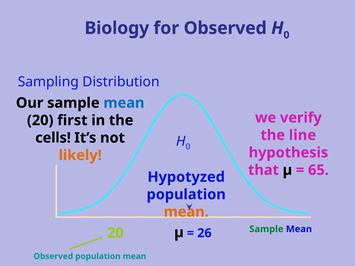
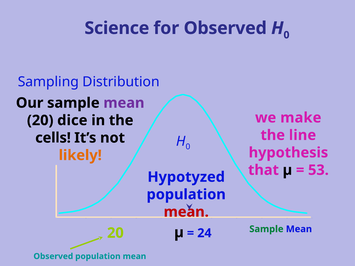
Biology: Biology -> Science
mean at (124, 103) colour: blue -> purple
verify: verify -> make
first: first -> dice
65: 65 -> 53
mean at (186, 212) colour: orange -> red
26: 26 -> 24
